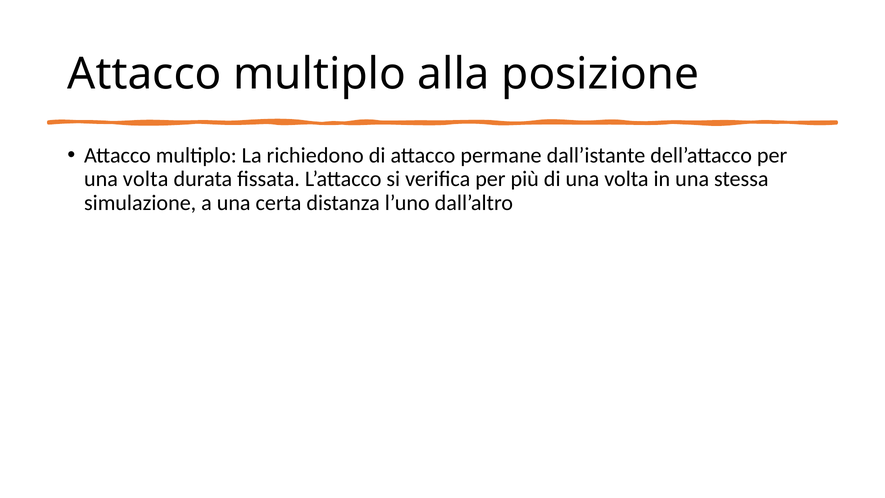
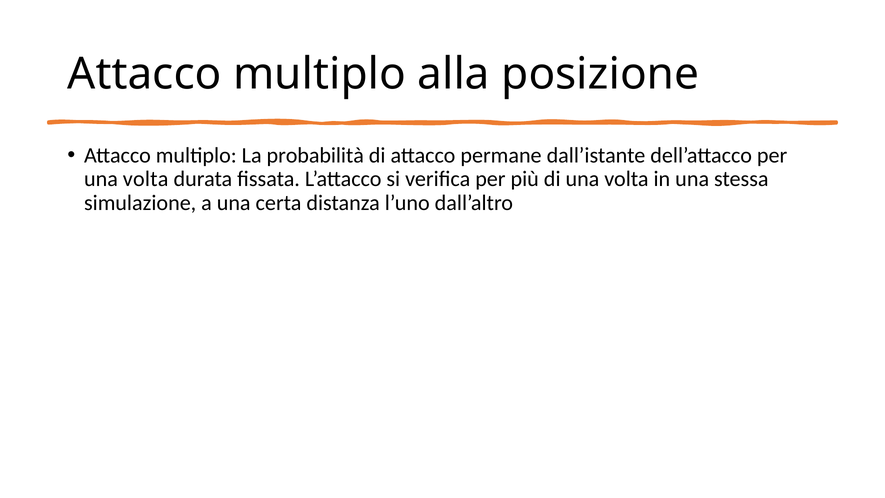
richiedono: richiedono -> probabilità
